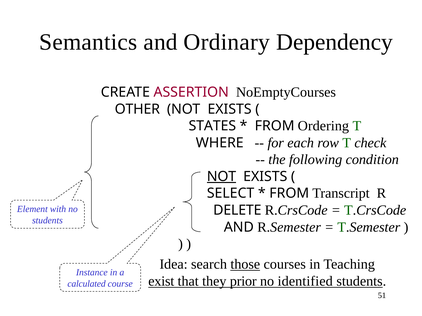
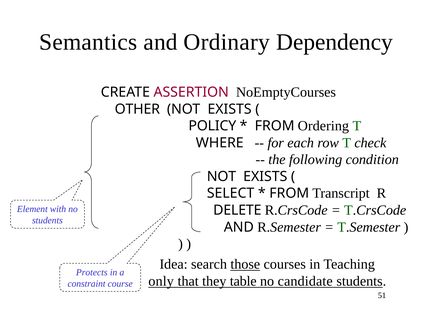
STATES: STATES -> POLICY
NOT at (221, 177) underline: present -> none
Instance: Instance -> Protects
exist: exist -> only
prior: prior -> table
identified: identified -> candidate
calculated: calculated -> constraint
